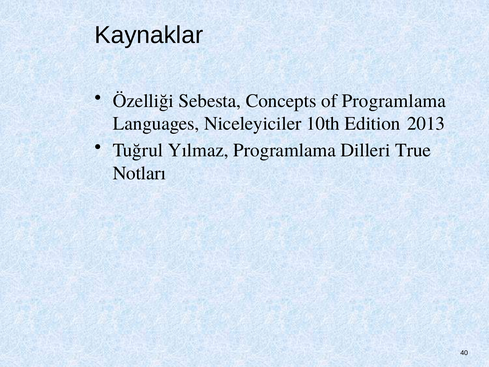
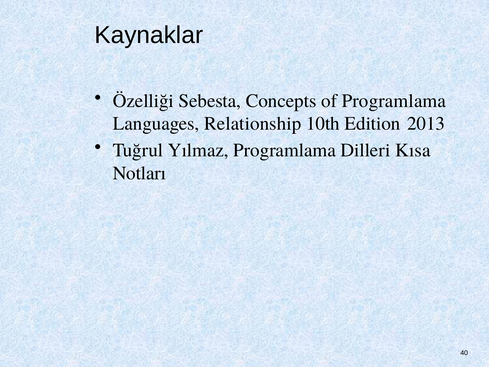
Niceleyiciler: Niceleyiciler -> Relationship
True: True -> Kısa
